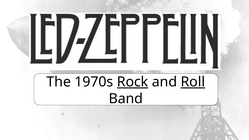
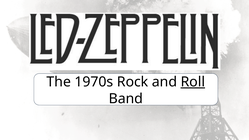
Rock underline: present -> none
